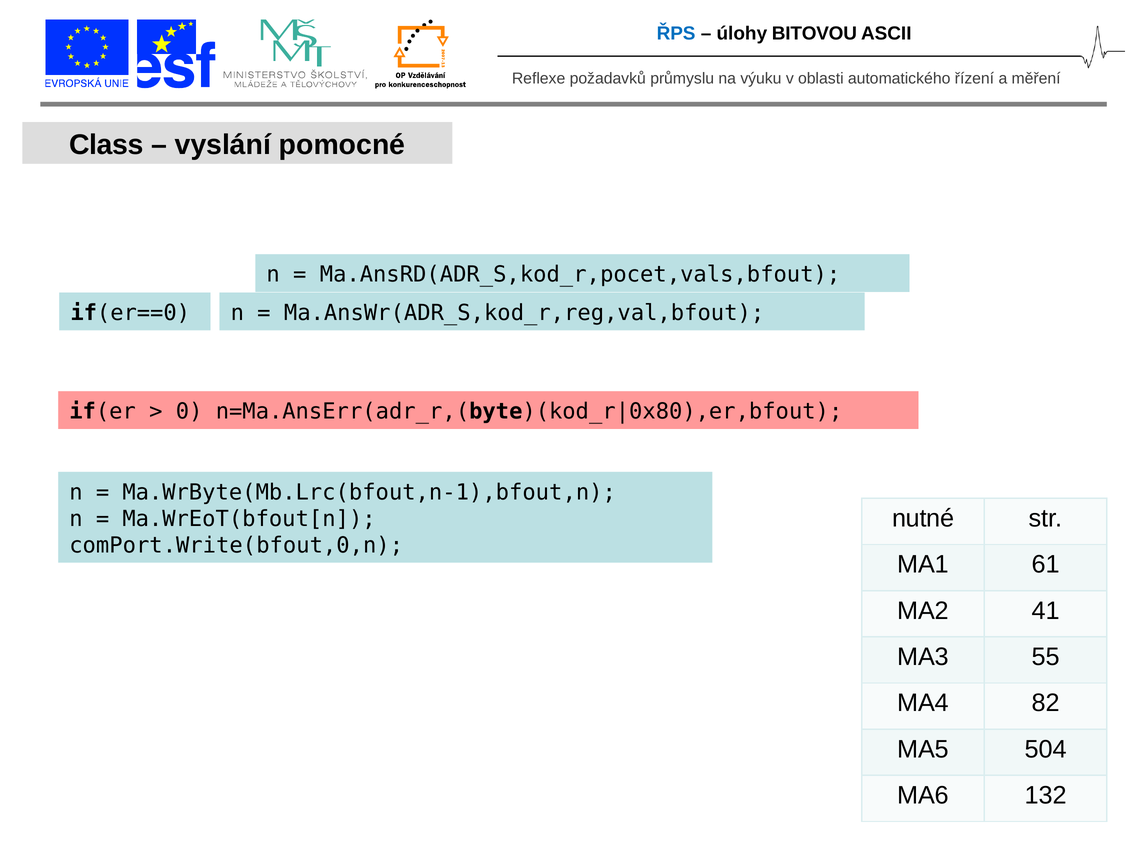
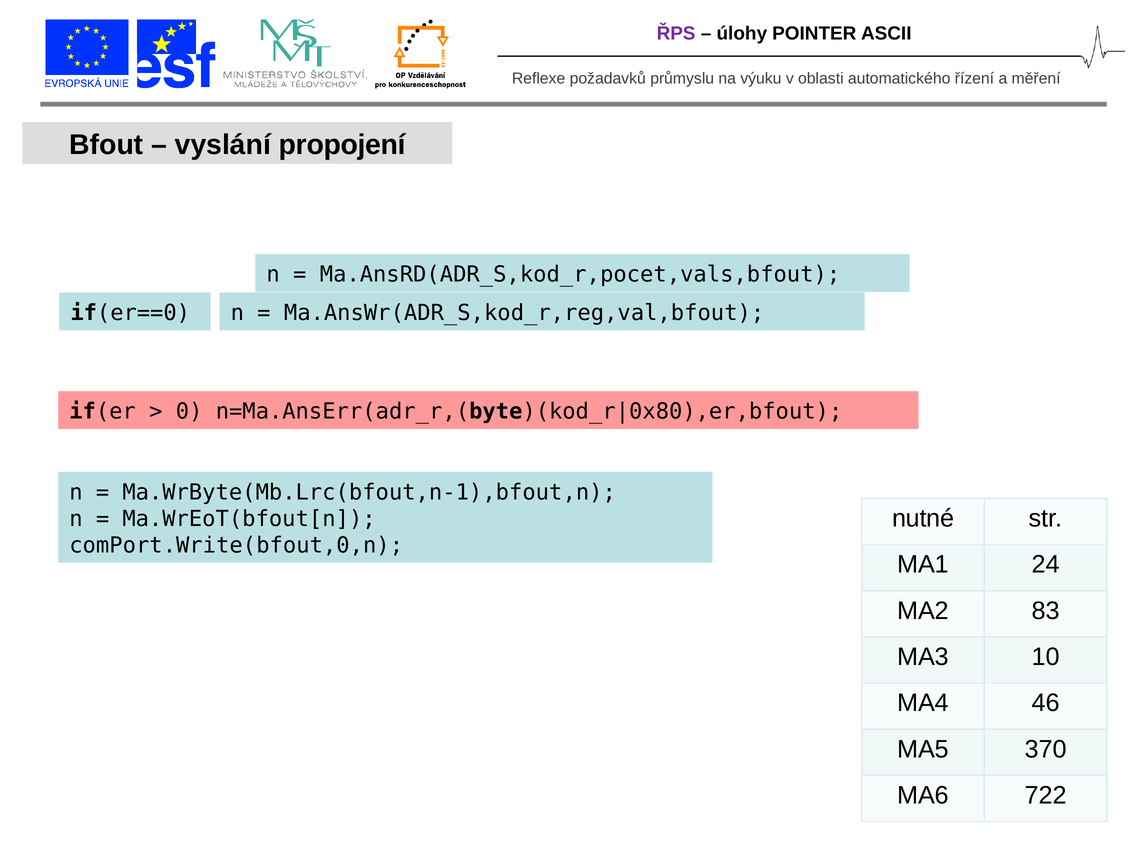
ŘPS colour: blue -> purple
BITOVOU: BITOVOU -> POINTER
Class: Class -> Bfout
pomocné: pomocné -> propojení
61: 61 -> 24
41: 41 -> 83
55: 55 -> 10
82: 82 -> 46
504: 504 -> 370
132: 132 -> 722
